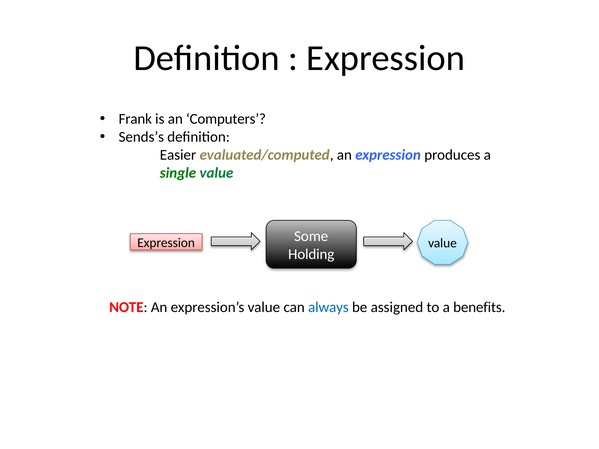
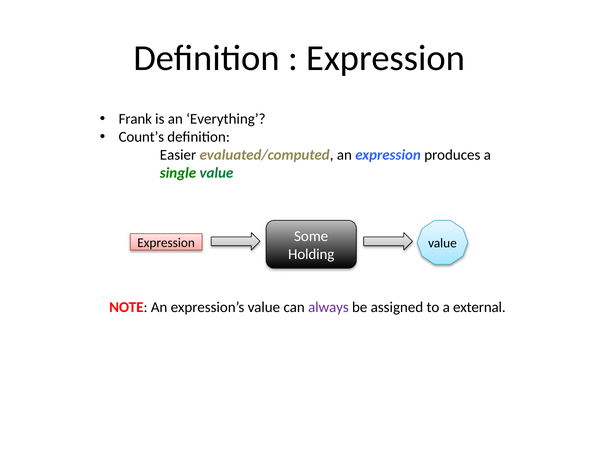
Computers: Computers -> Everything
Sends’s: Sends’s -> Count’s
always colour: blue -> purple
benefits: benefits -> external
